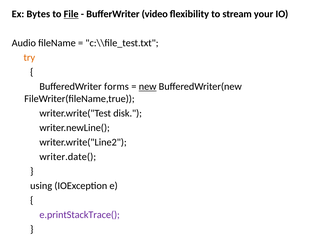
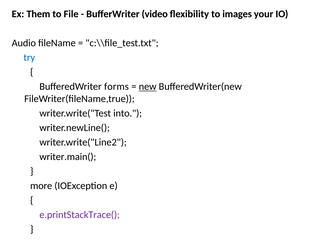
Bytes: Bytes -> Them
File underline: present -> none
stream: stream -> images
try colour: orange -> blue
disk: disk -> into
writer.date(: writer.date( -> writer.main(
using: using -> more
